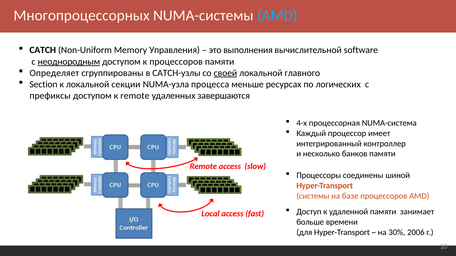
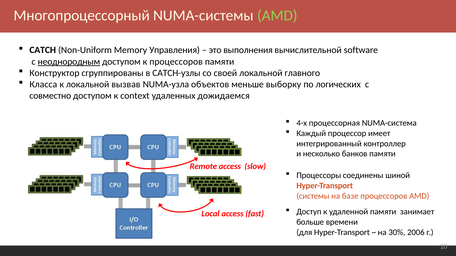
Многопроцессорных: Многопроцессорных -> Многопроцессорный
AMD at (277, 15) colour: light blue -> light green
Определяет: Определяет -> Конструктор
своей underline: present -> none
Section: Section -> Класса
секции: секции -> вызвав
процесса: процесса -> объектов
ресурсах: ресурсах -> выборку
префиксы: префиксы -> совместно
к remote: remote -> context
завершаются: завершаются -> дожидаемся
